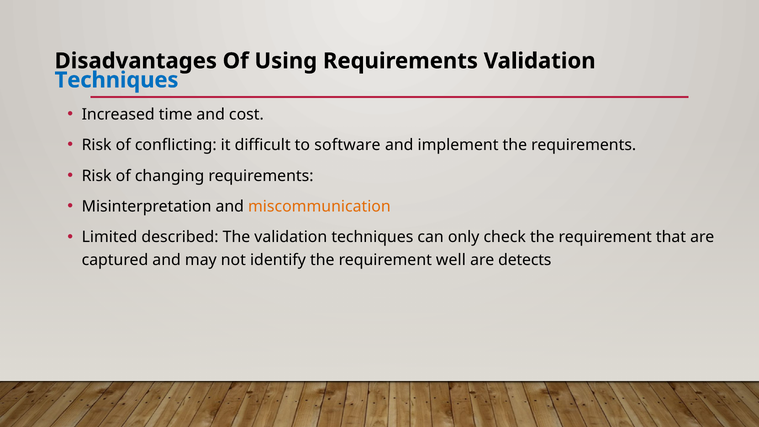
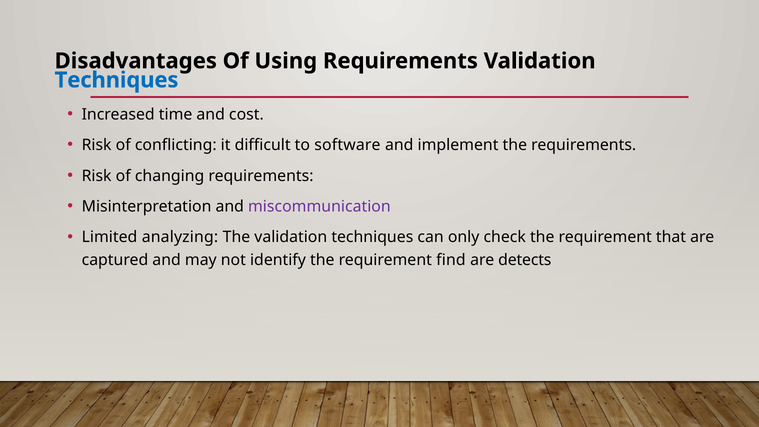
miscommunication colour: orange -> purple
described: described -> analyzing
well: well -> find
